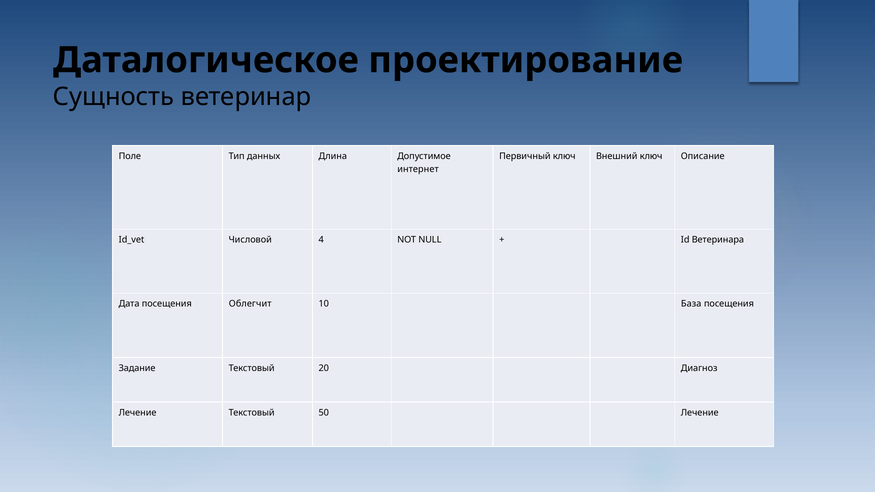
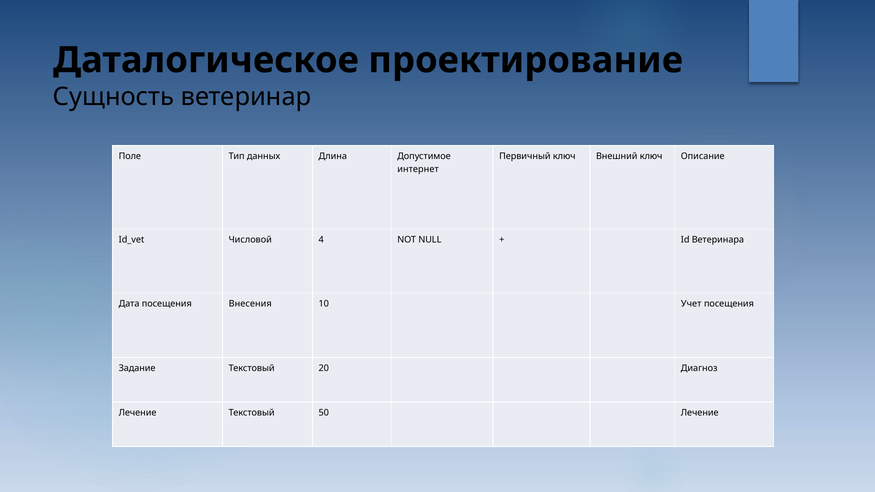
Облегчит: Облегчит -> Внесения
База: База -> Учет
